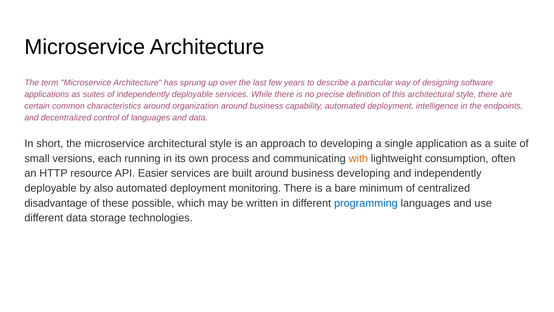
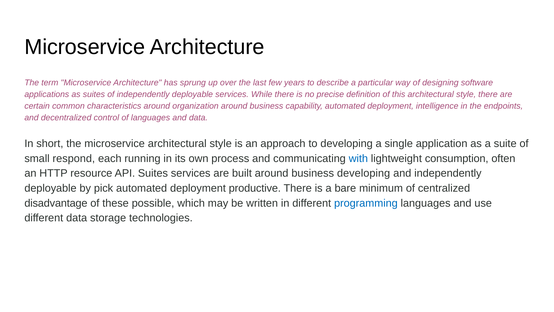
versions: versions -> respond
with colour: orange -> blue
API Easier: Easier -> Suites
also: also -> pick
monitoring: monitoring -> productive
